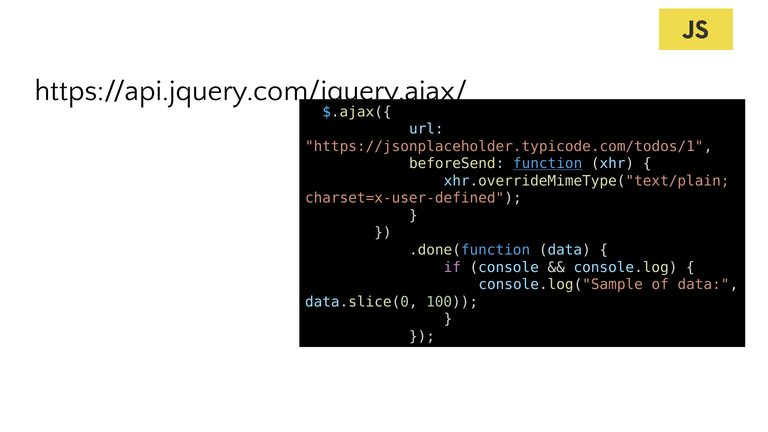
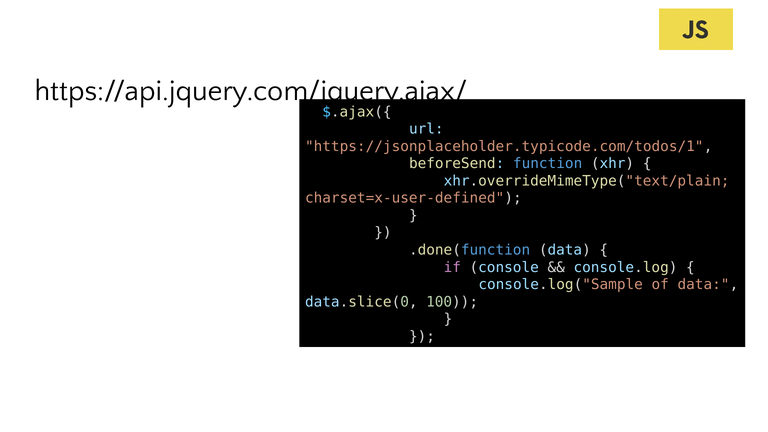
function underline: present -> none
